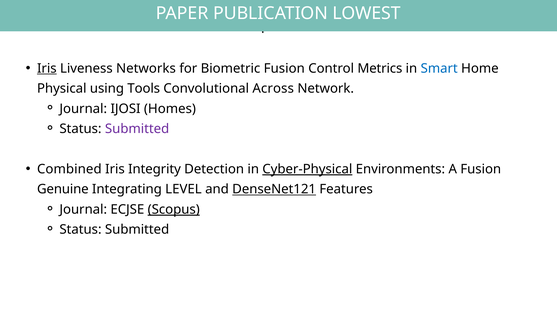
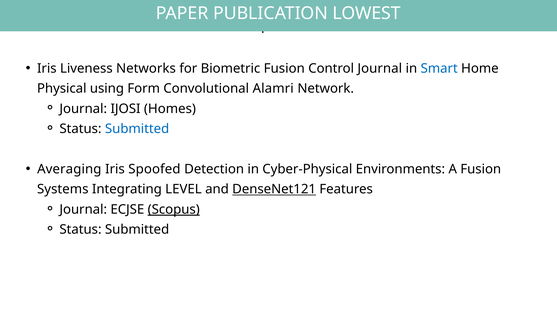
Iris at (47, 68) underline: present -> none
Control Metrics: Metrics -> Journal
Tools: Tools -> Form
Across: Across -> Alamri
Submitted at (137, 129) colour: purple -> blue
Combined: Combined -> Averaging
Integrity: Integrity -> Spoofed
Cyber-Physical underline: present -> none
Genuine: Genuine -> Systems
